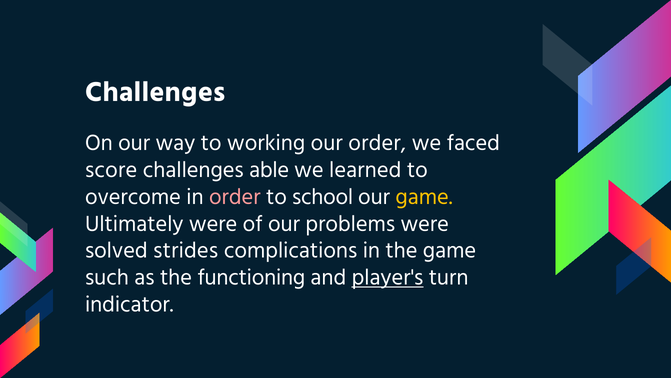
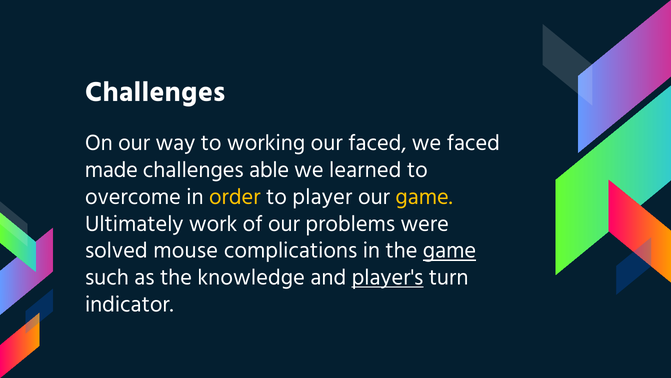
our order: order -> faced
score: score -> made
order at (235, 197) colour: pink -> yellow
school: school -> player
Ultimately were: were -> work
strides: strides -> mouse
game at (450, 250) underline: none -> present
functioning: functioning -> knowledge
